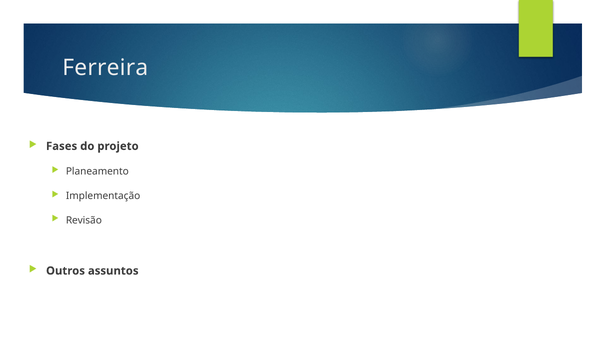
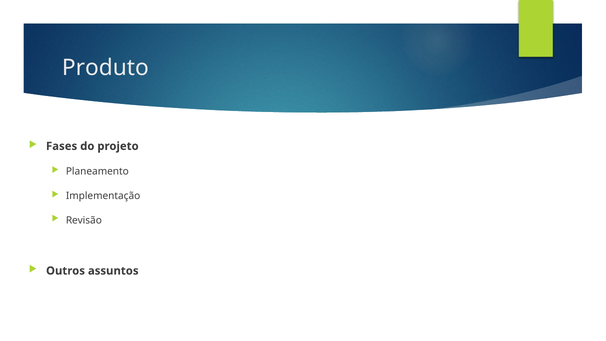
Ferreira: Ferreira -> Produto
